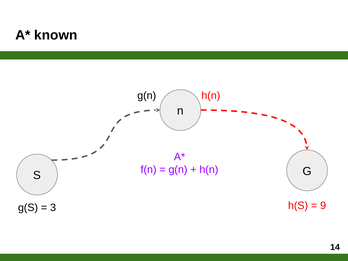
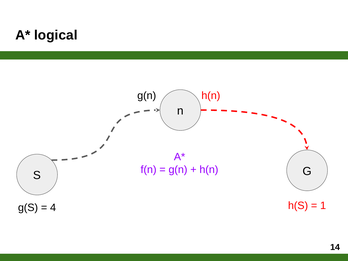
known: known -> logical
3: 3 -> 4
9: 9 -> 1
